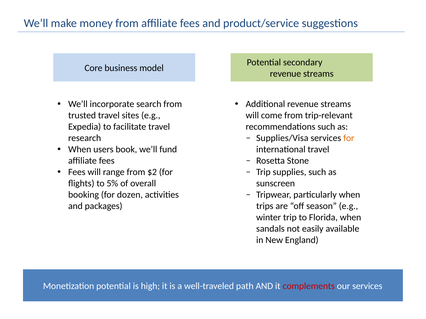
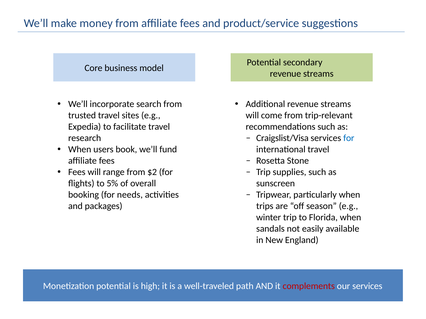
Supplies/Visa: Supplies/Visa -> Craigslist/Visa
for at (349, 138) colour: orange -> blue
dozen: dozen -> needs
